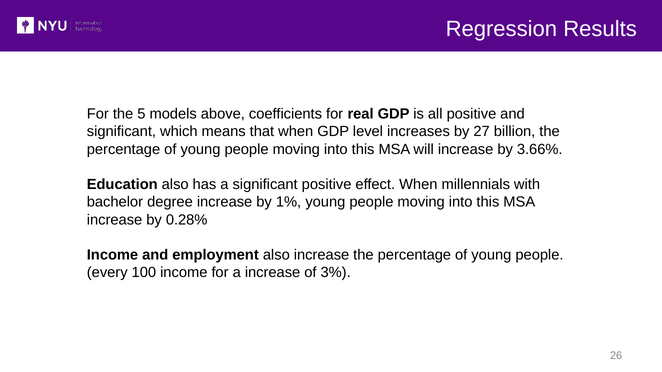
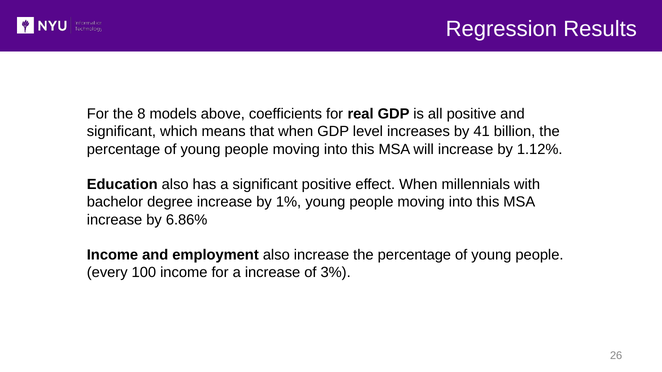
5: 5 -> 8
27: 27 -> 41
3.66%: 3.66% -> 1.12%
0.28%: 0.28% -> 6.86%
